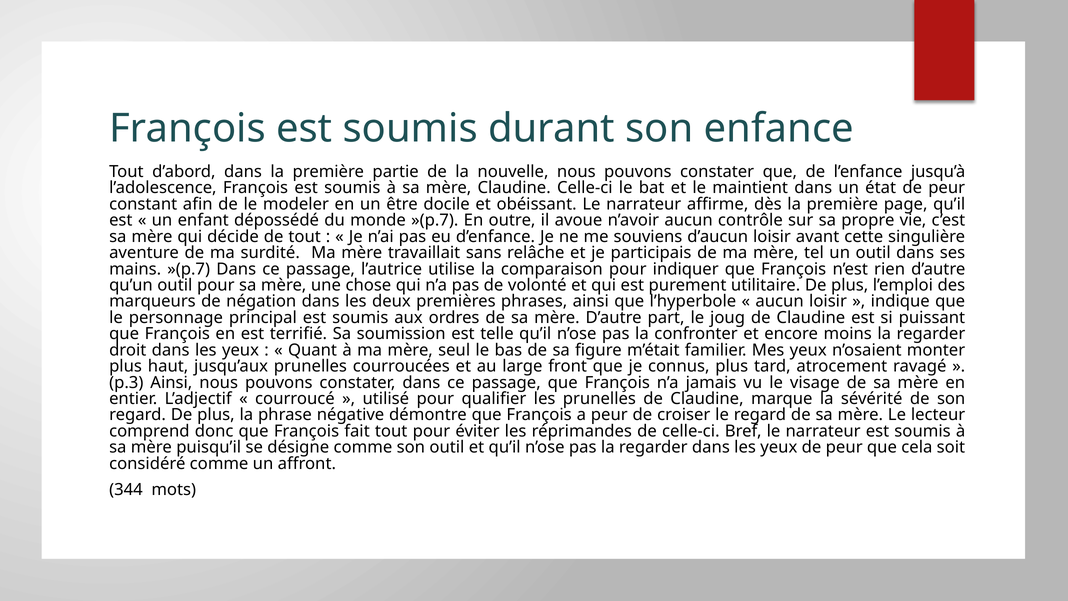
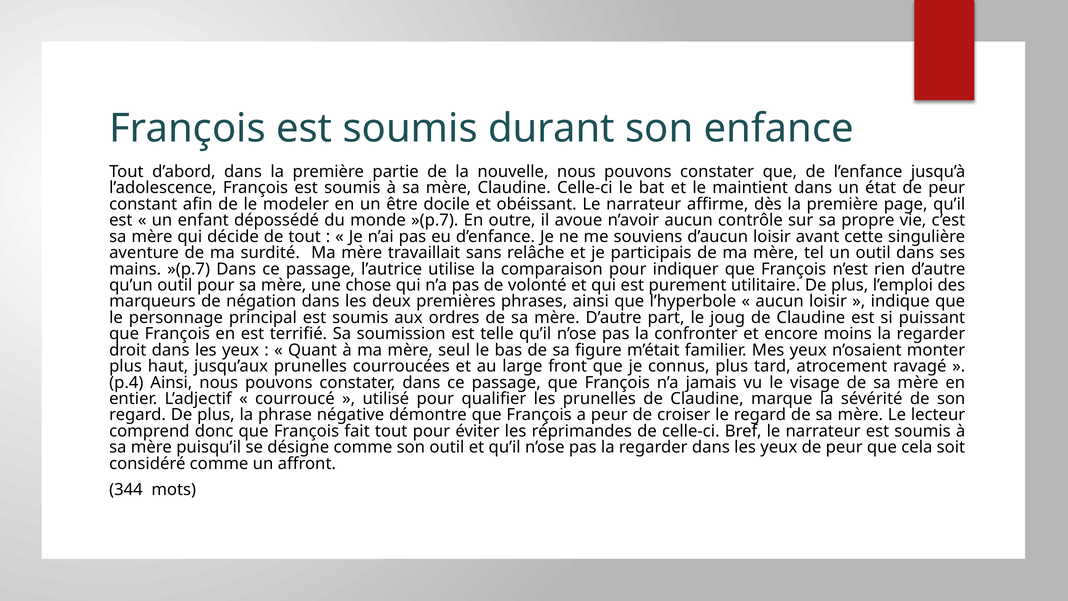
p.3: p.3 -> p.4
